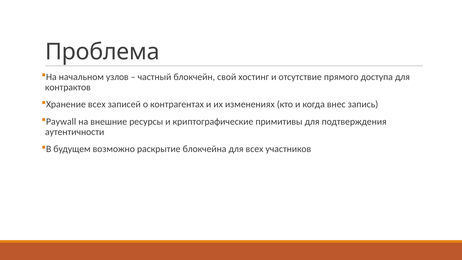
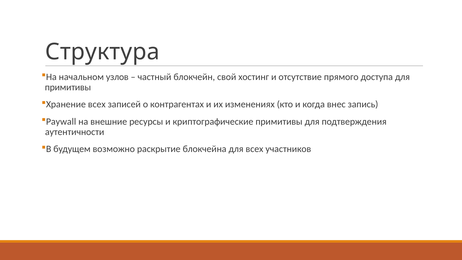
Проблема: Проблема -> Структура
контрактов at (68, 87): контрактов -> примитивы
